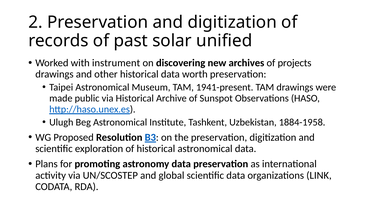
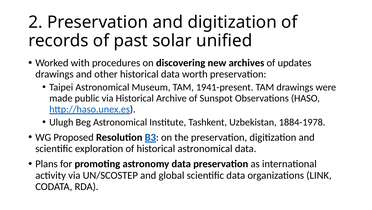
instrument: instrument -> procedures
projects: projects -> updates
1884-1958: 1884-1958 -> 1884-1978
